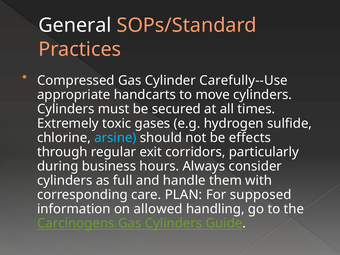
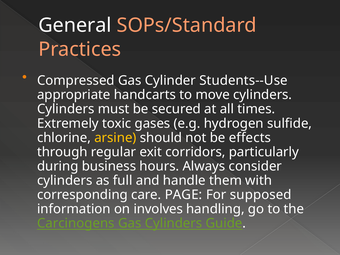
Carefully--Use: Carefully--Use -> Students--Use
arsine colour: light blue -> yellow
PLAN: PLAN -> PAGE
allowed: allowed -> involves
